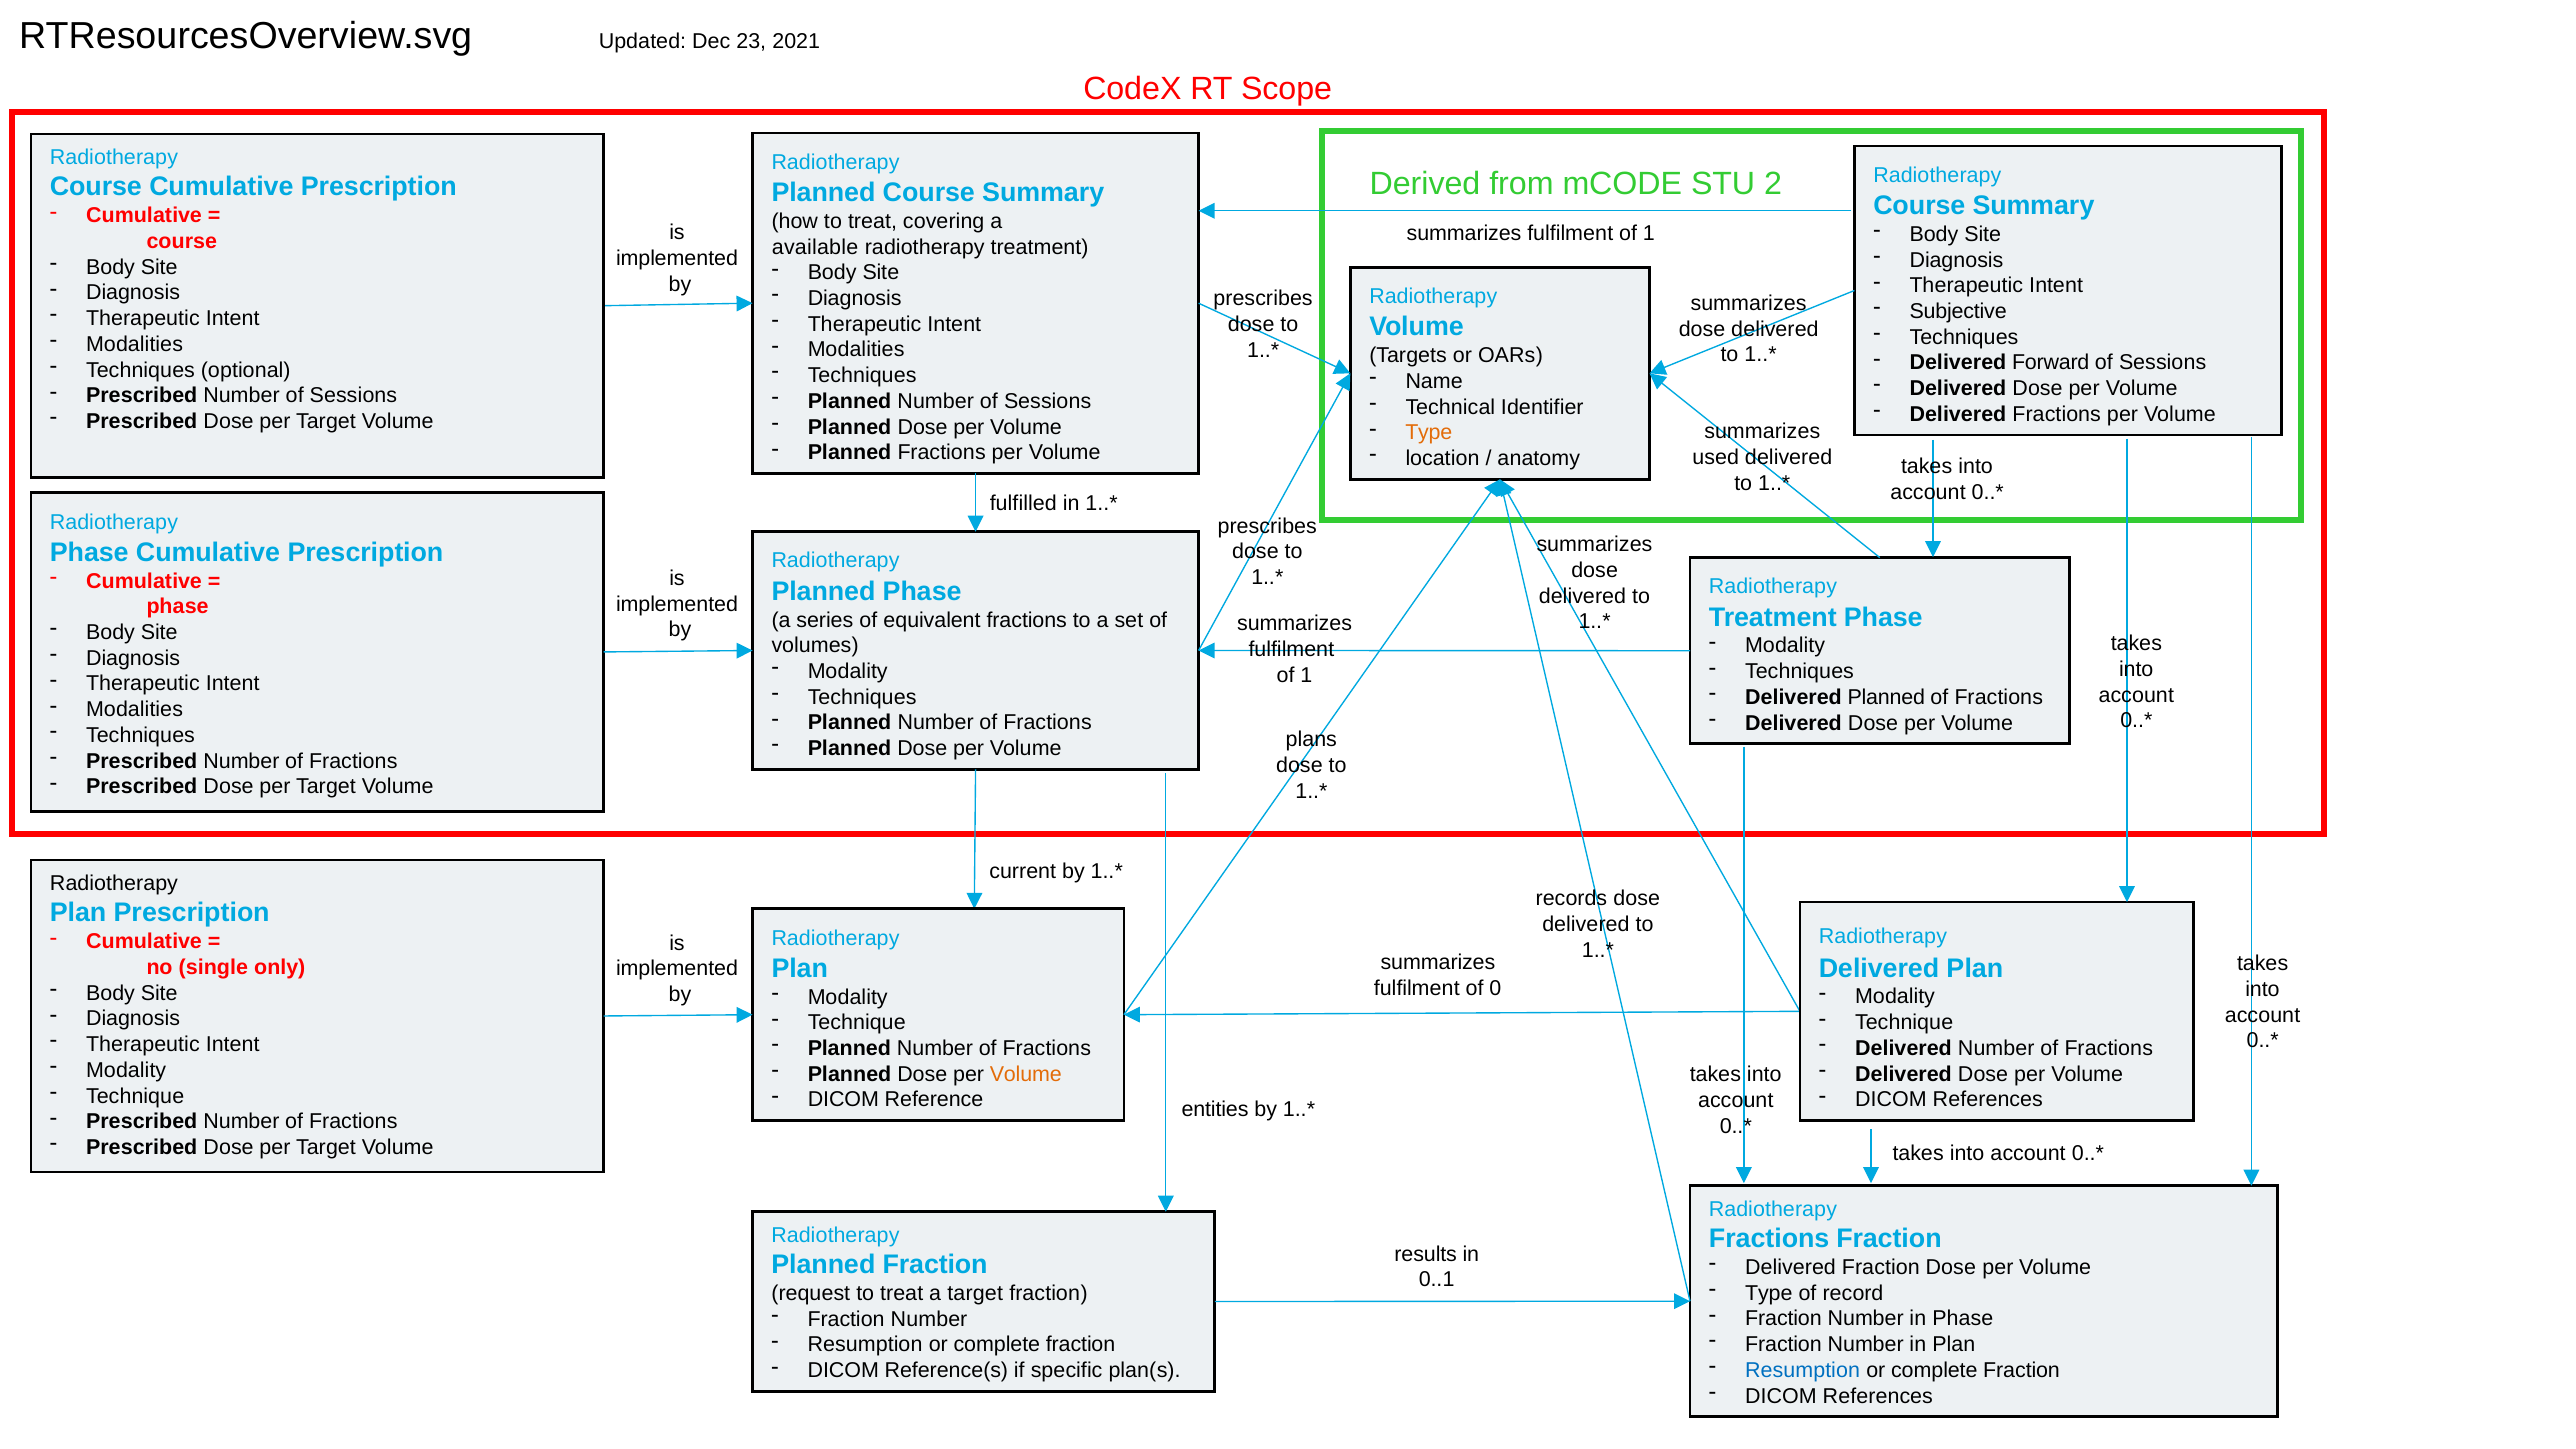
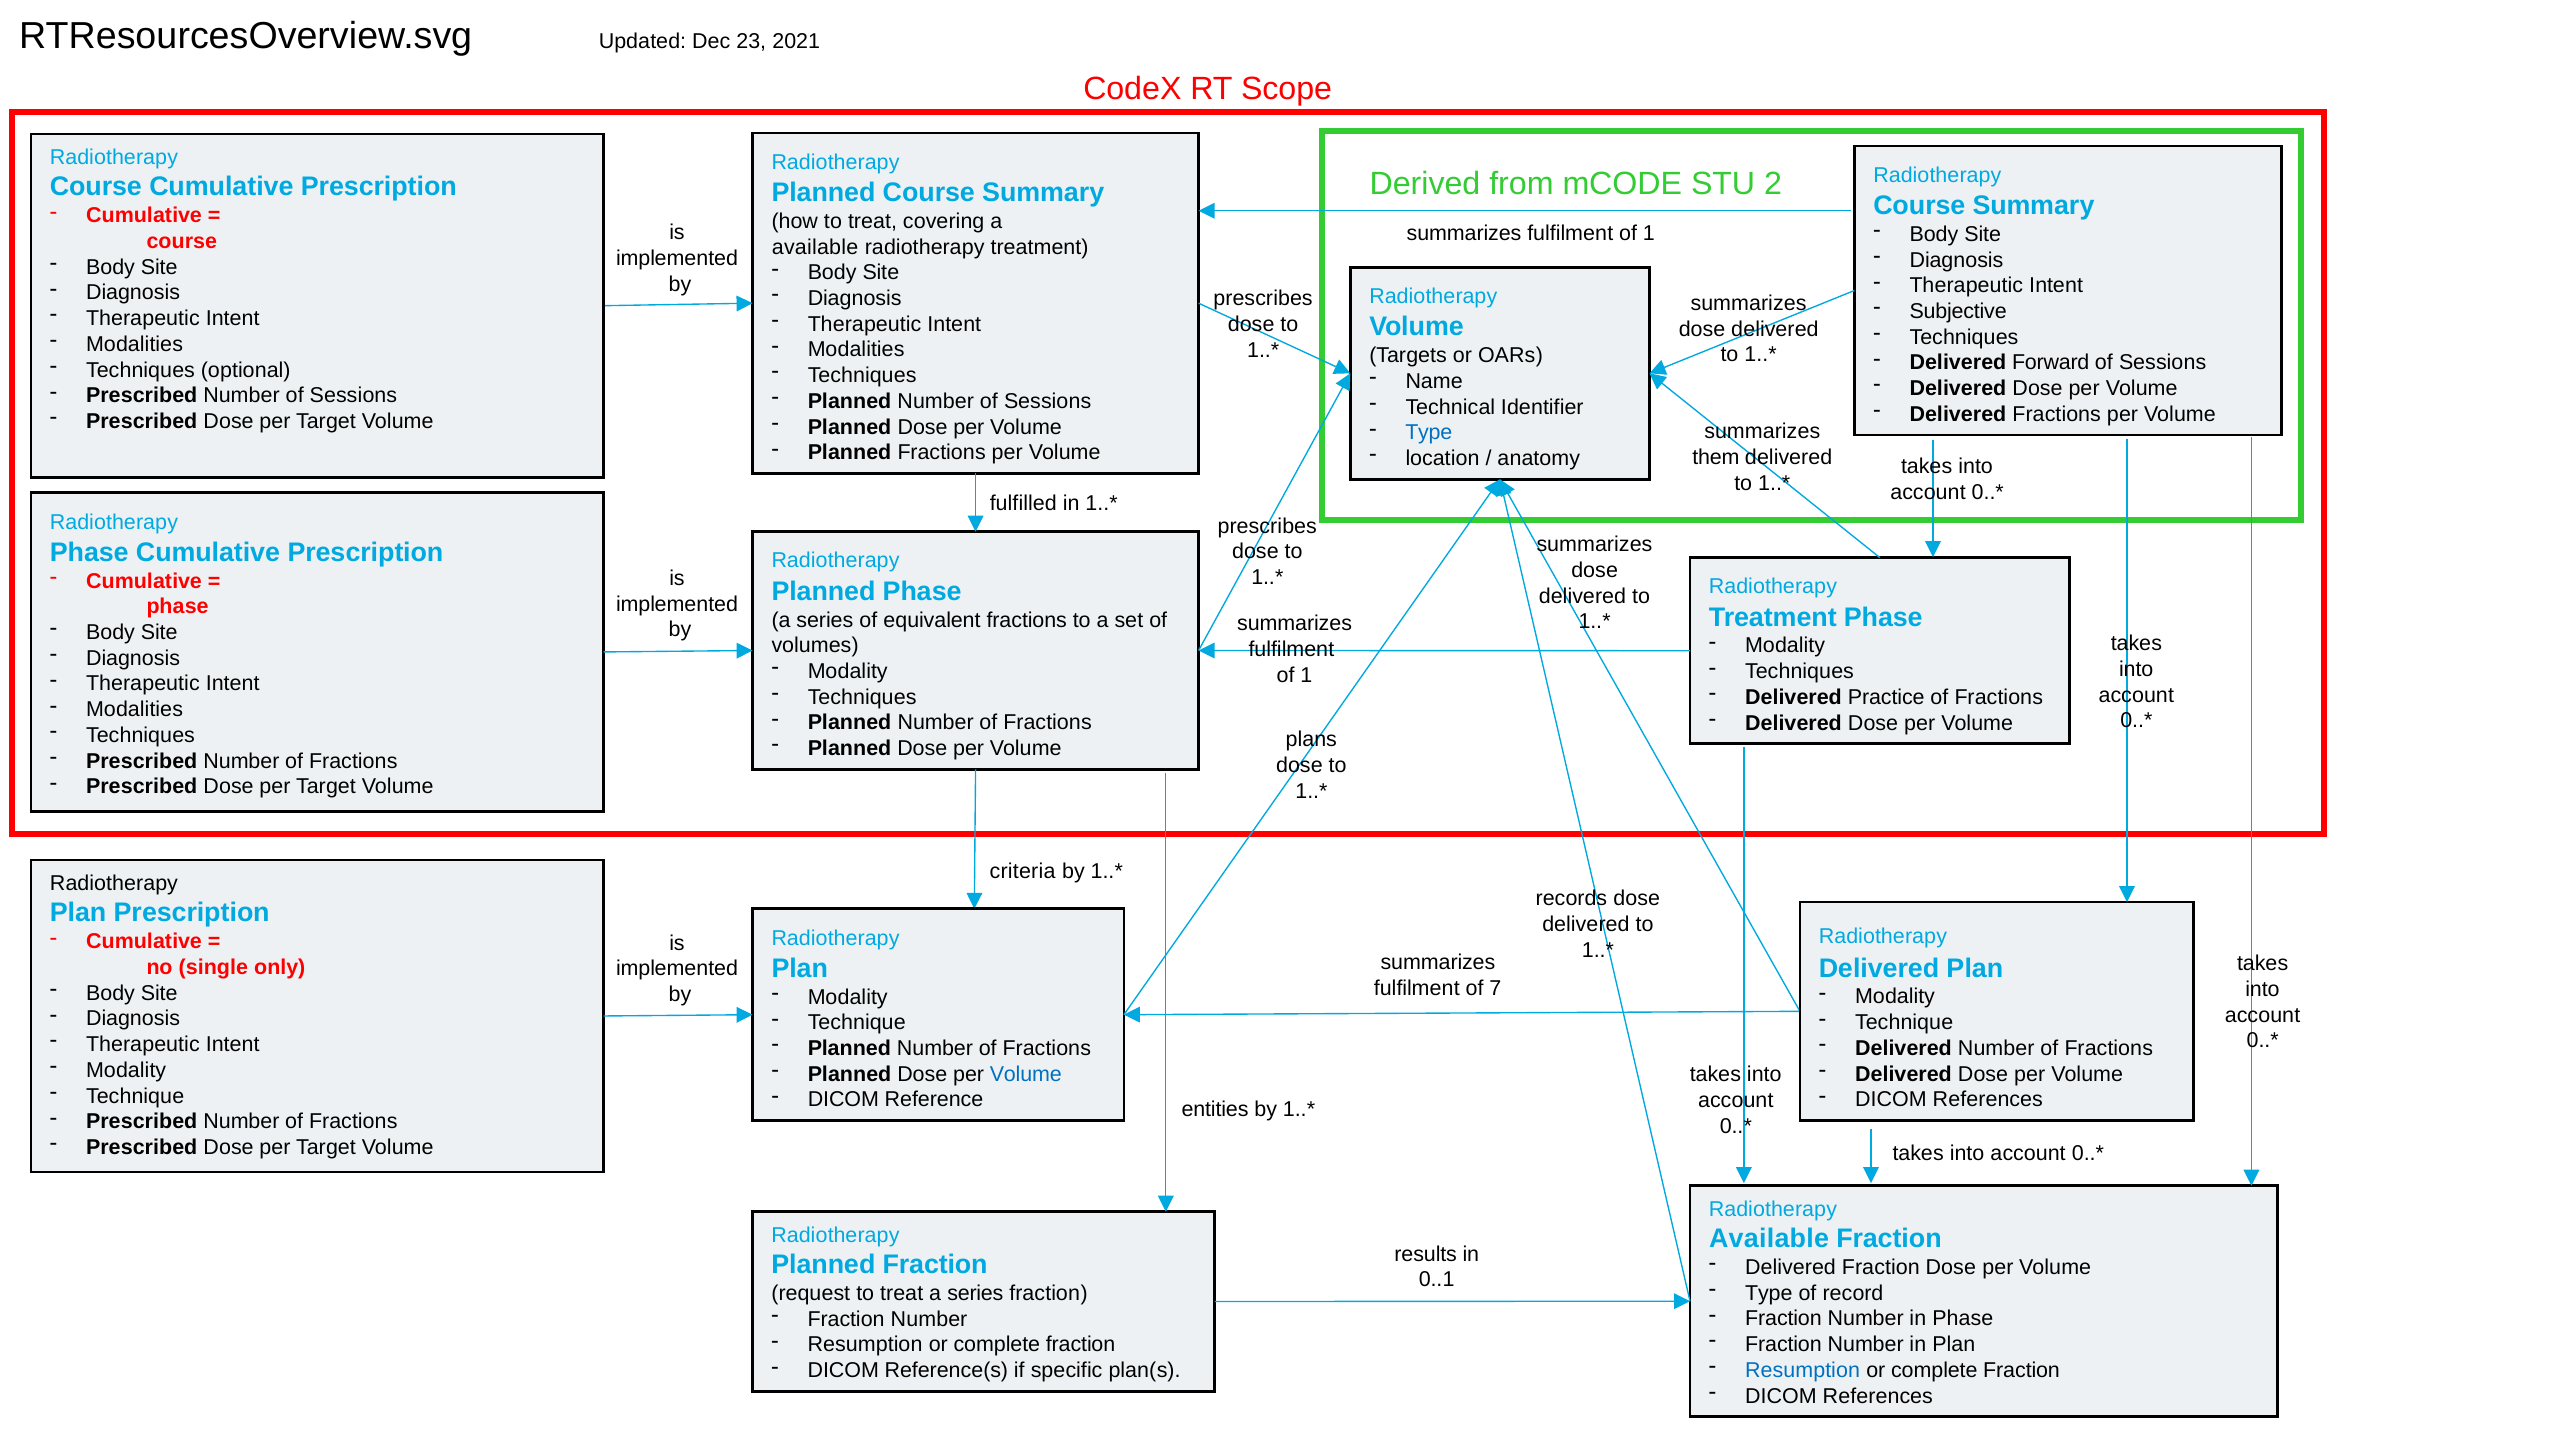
Type at (1429, 433) colour: orange -> blue
used: used -> them
Delivered Planned: Planned -> Practice
current: current -> criteria
0: 0 -> 7
Volume at (1026, 1074) colour: orange -> blue
Fractions at (1769, 1239): Fractions -> Available
treat a target: target -> series
